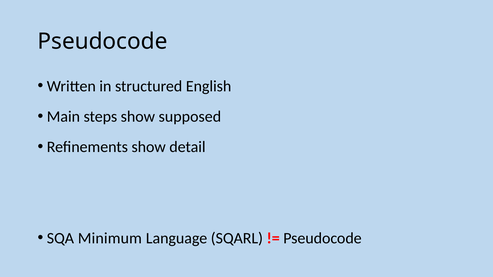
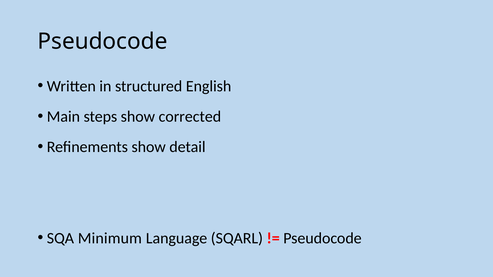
supposed: supposed -> corrected
